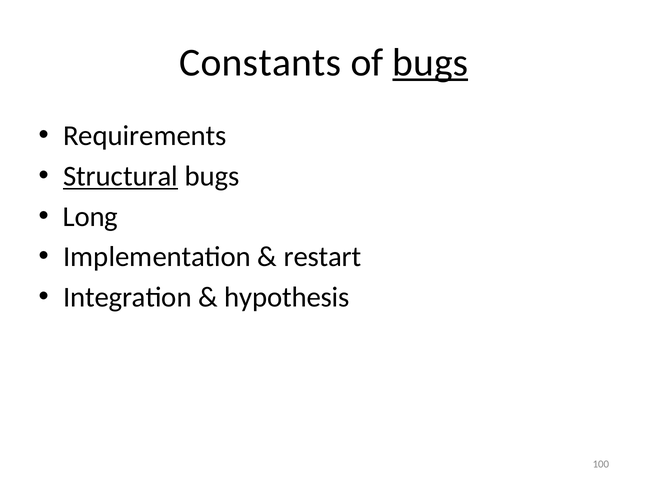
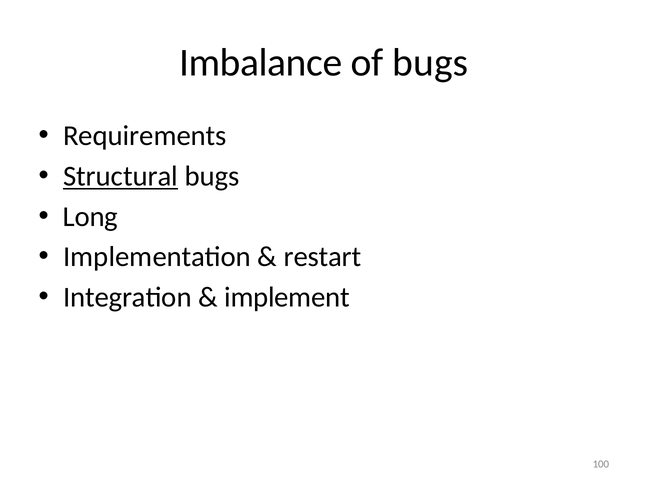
Constants: Constants -> Imbalance
bugs at (430, 63) underline: present -> none
hypothesis: hypothesis -> implement
